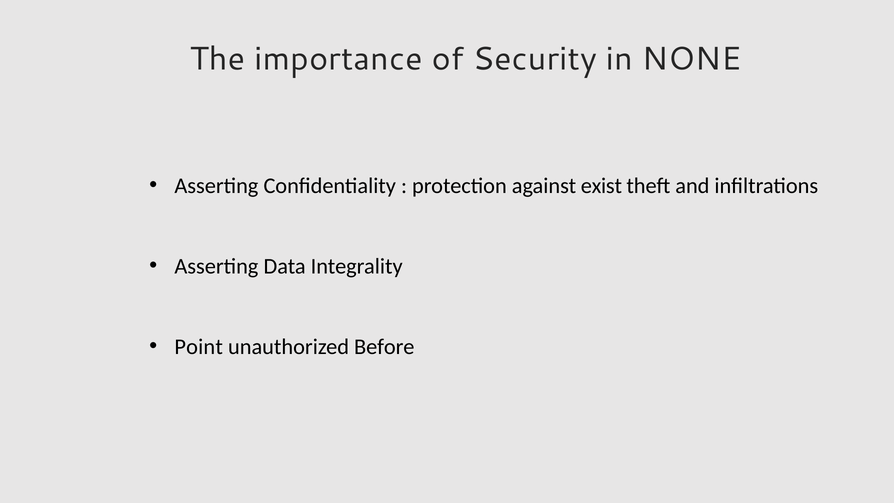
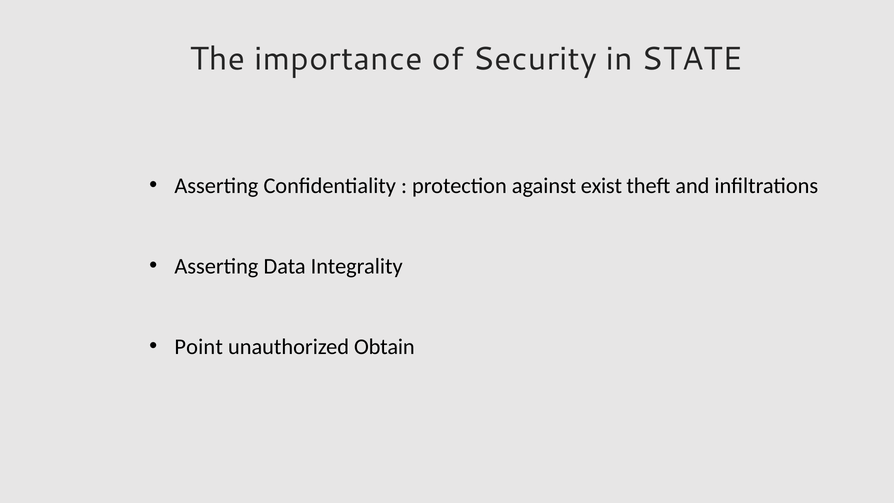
NONE: NONE -> STATE
Before: Before -> Obtain
